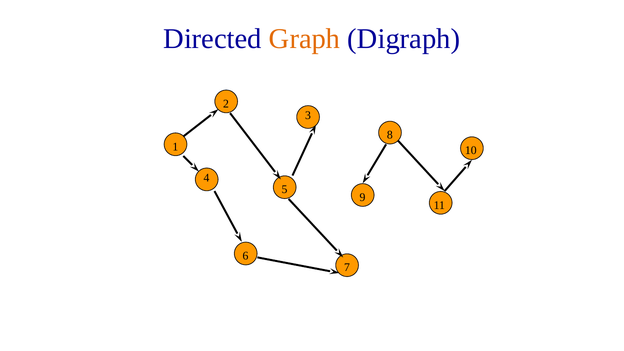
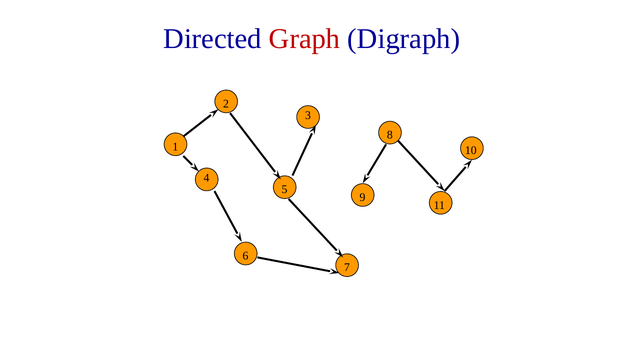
Graph colour: orange -> red
